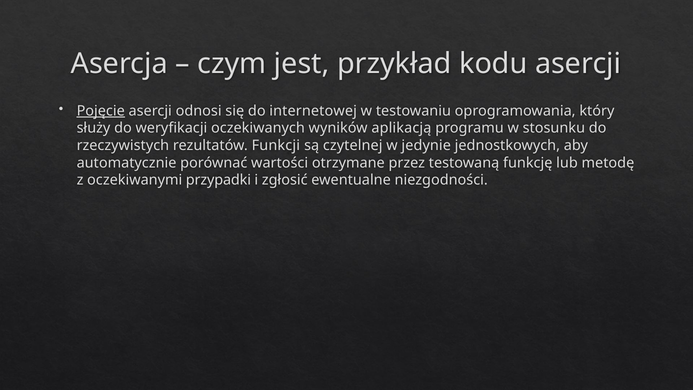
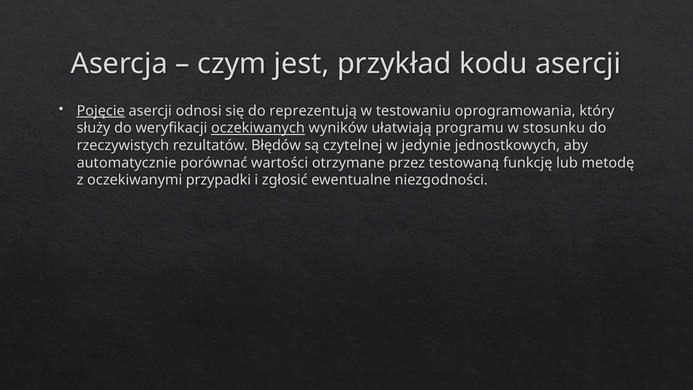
internetowej: internetowej -> reprezentują
oczekiwanych underline: none -> present
aplikacją: aplikacją -> ułatwiają
Funkcji: Funkcji -> Błędów
